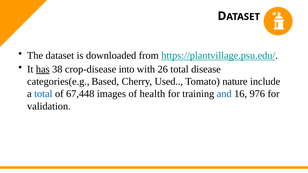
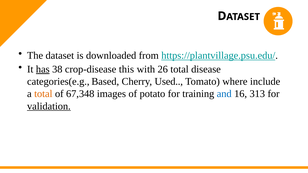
into: into -> this
nature: nature -> where
total at (43, 94) colour: blue -> orange
67,448: 67,448 -> 67,348
health: health -> potato
976: 976 -> 313
validation underline: none -> present
